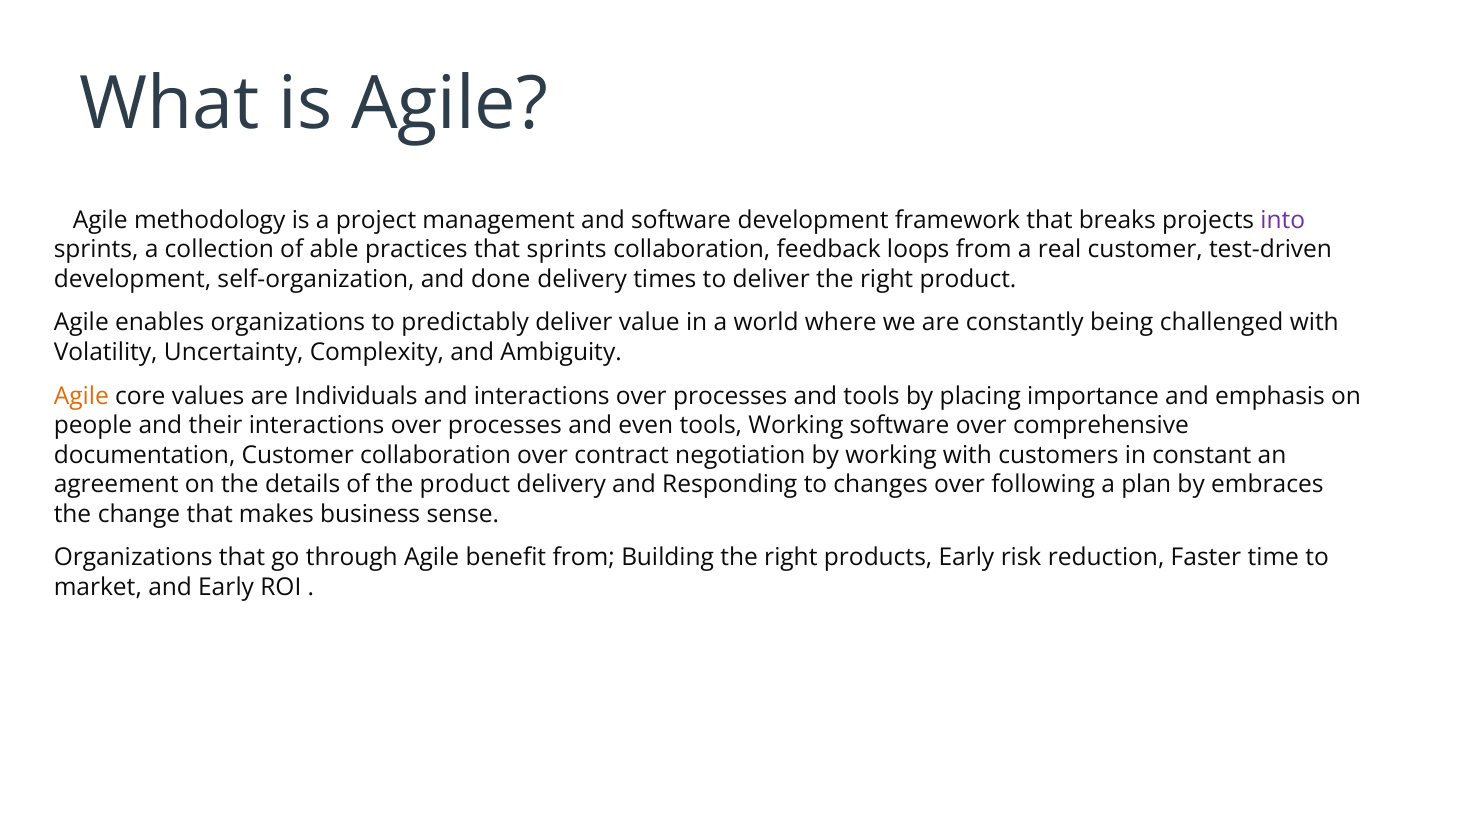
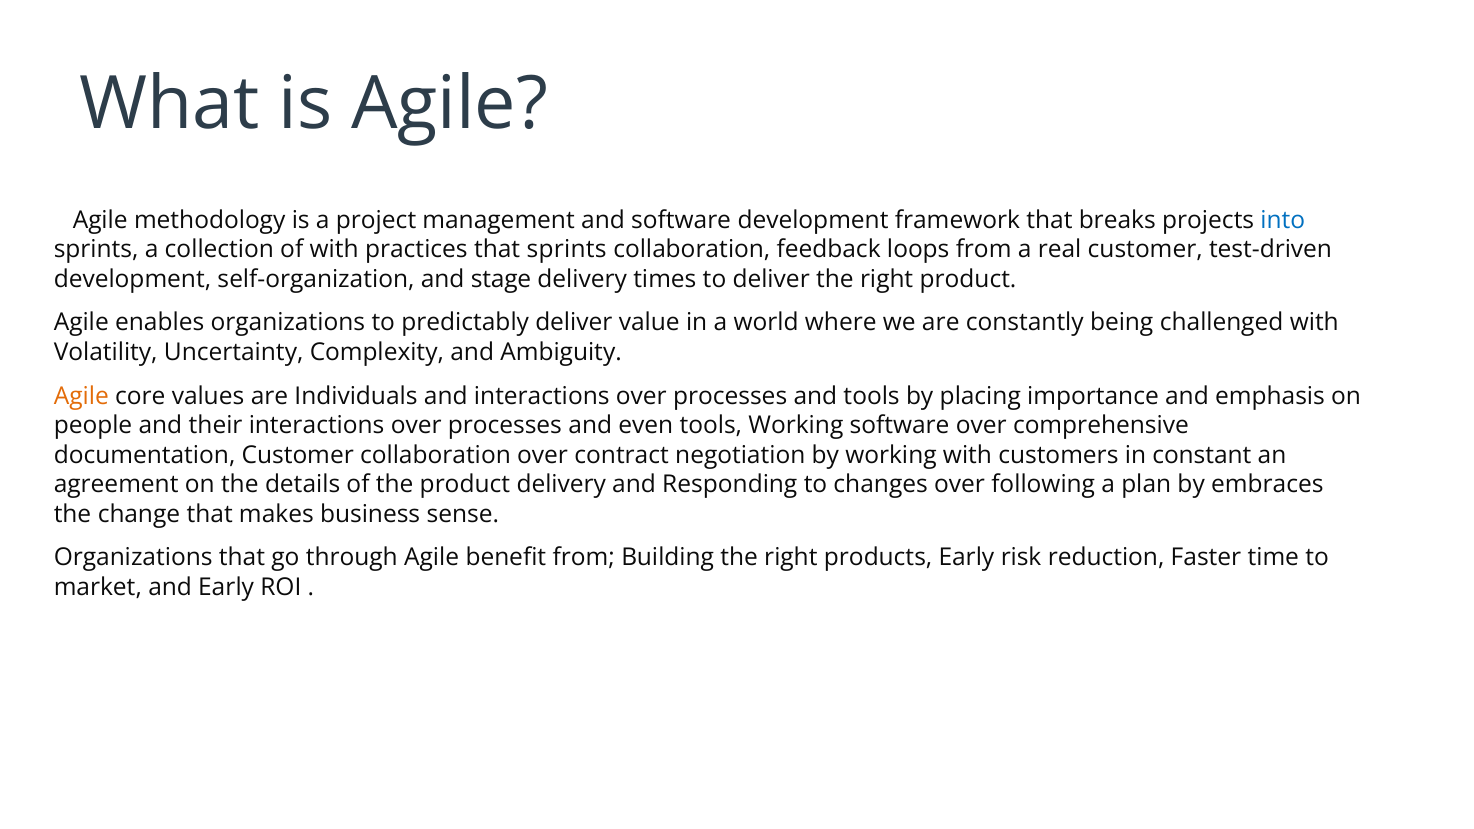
into colour: purple -> blue
of able: able -> with
done: done -> stage
